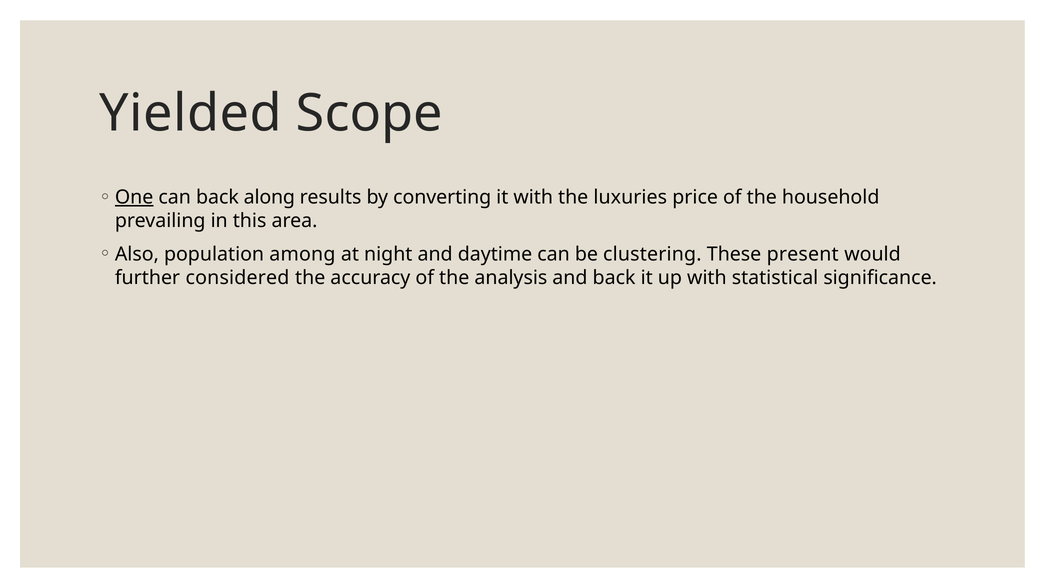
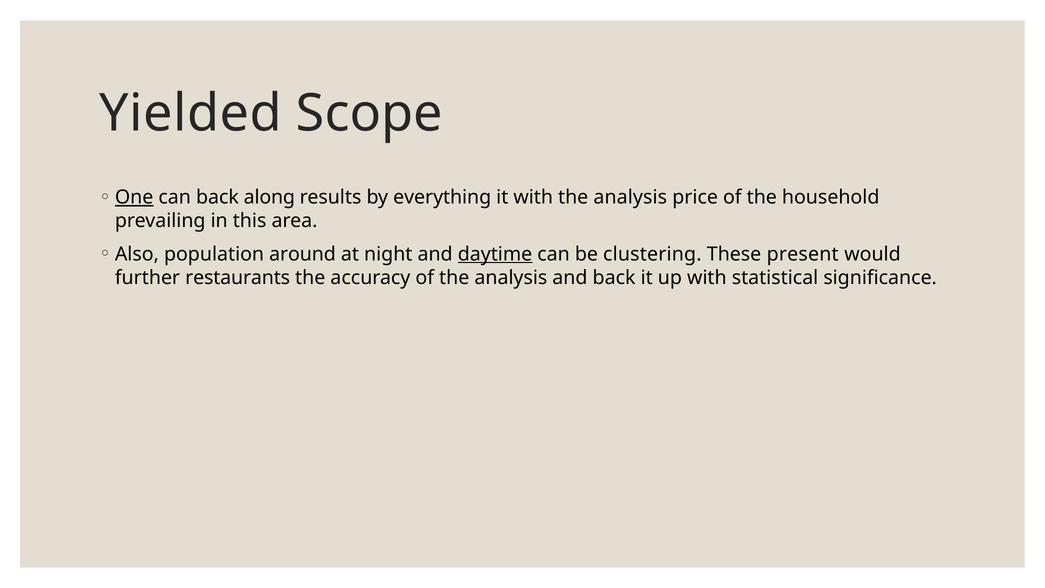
converting: converting -> everything
with the luxuries: luxuries -> analysis
among: among -> around
daytime underline: none -> present
considered: considered -> restaurants
